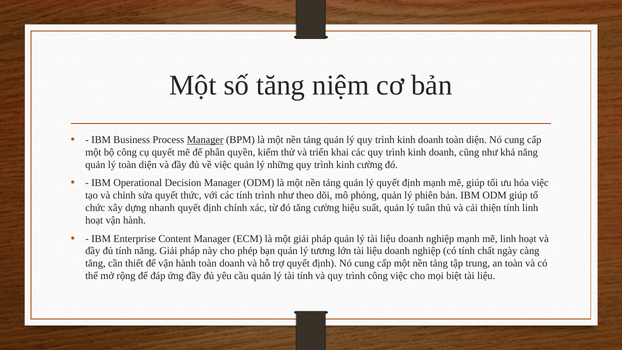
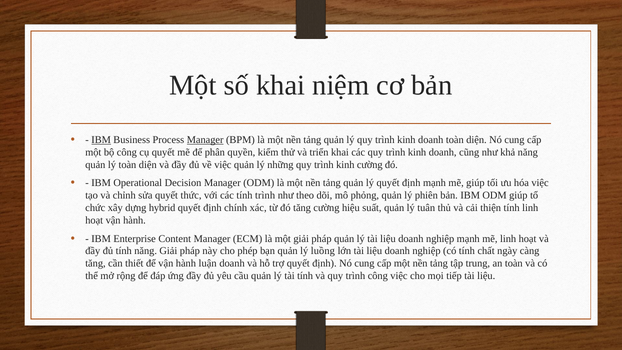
số tăng: tăng -> khai
IBM at (101, 140) underline: none -> present
nhanh: nhanh -> hybrid
tương: tương -> luồng
hành toàn: toàn -> luận
biệt: biệt -> tiếp
